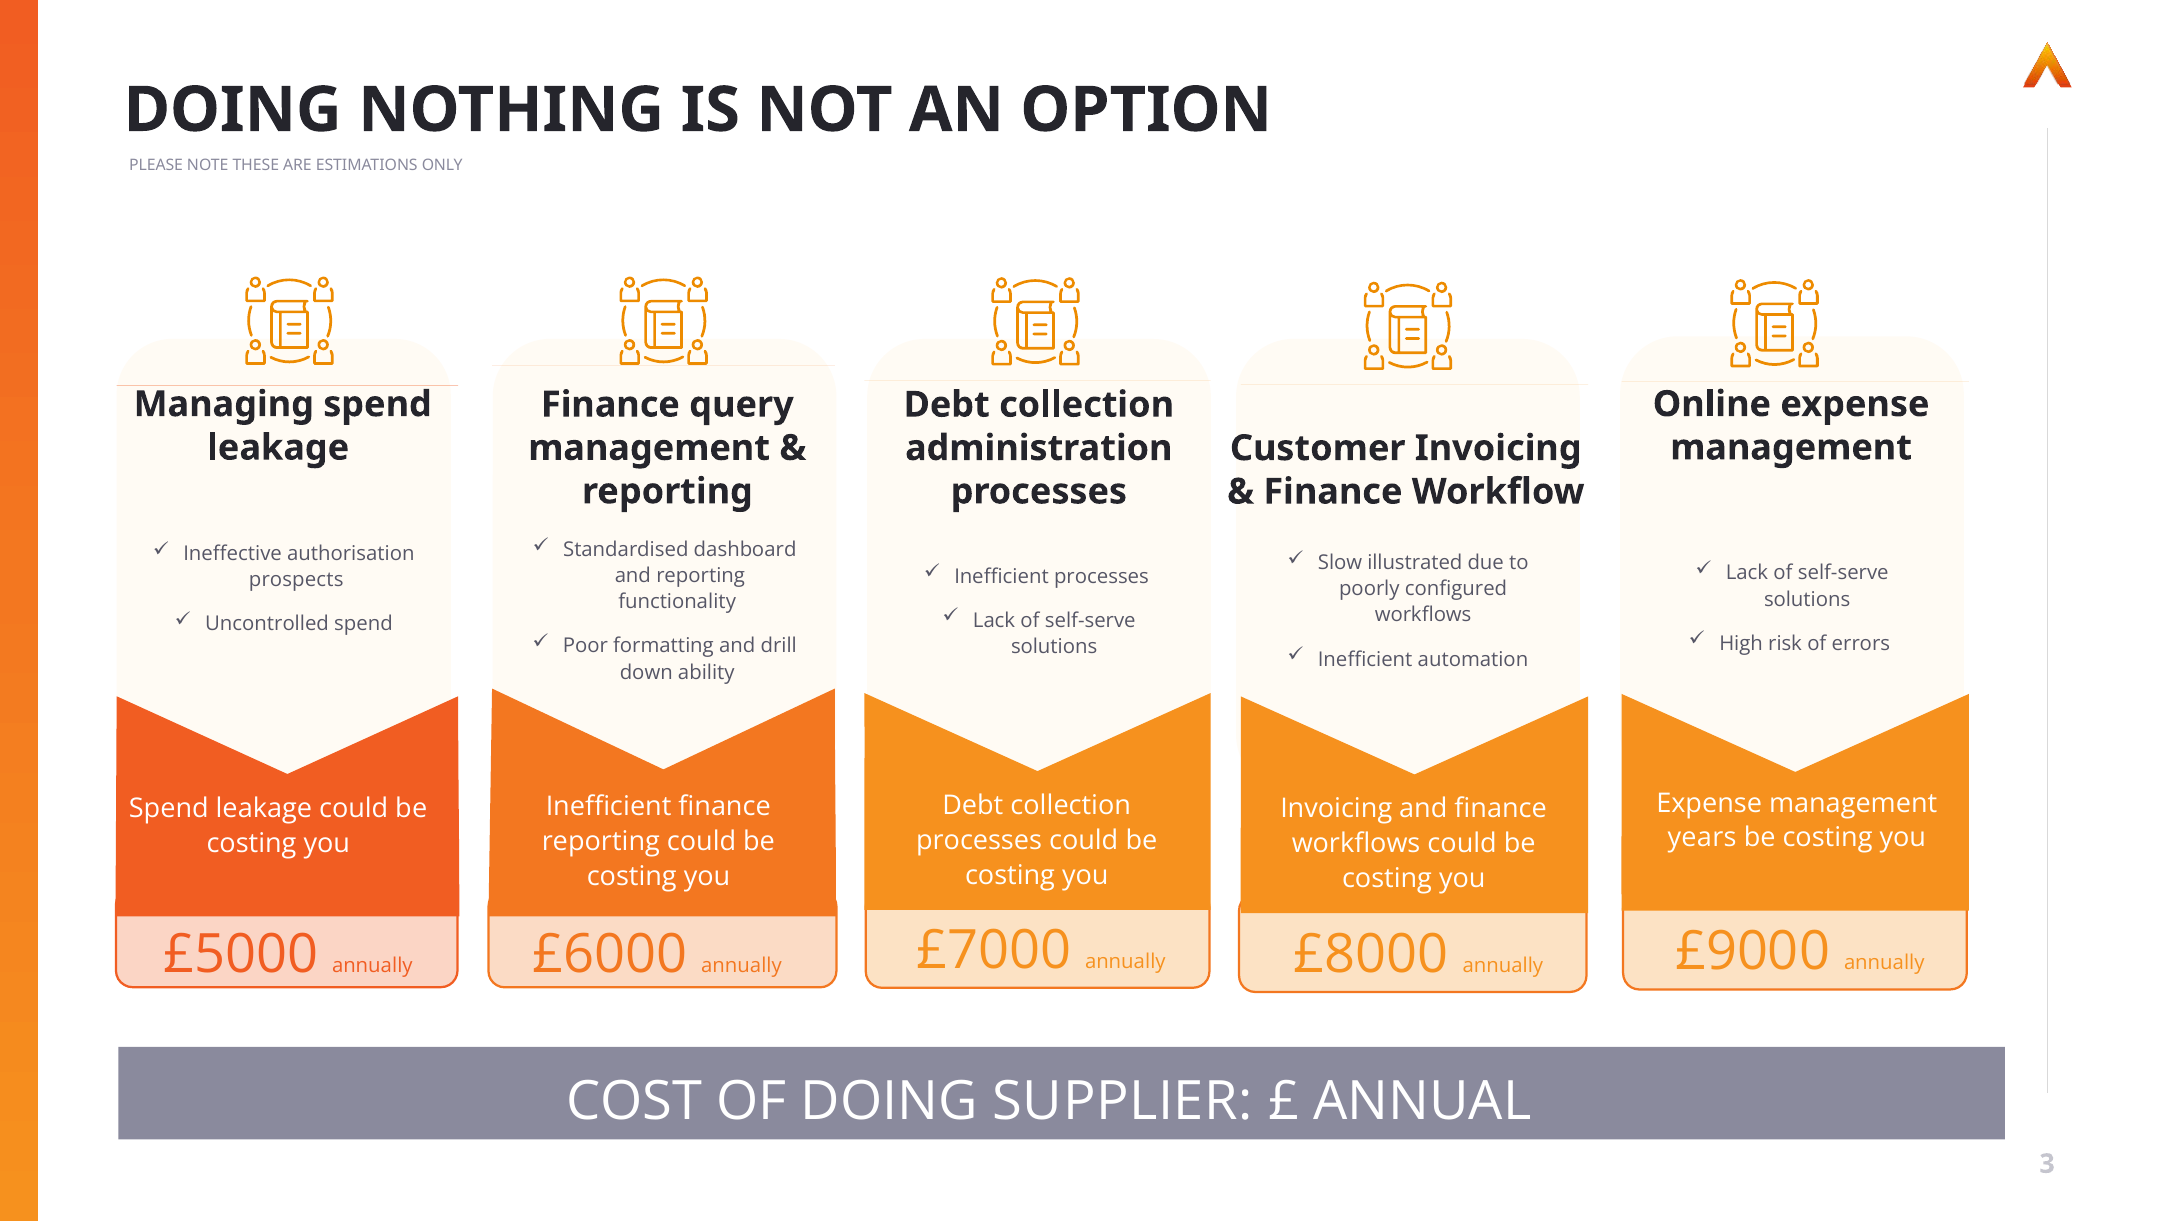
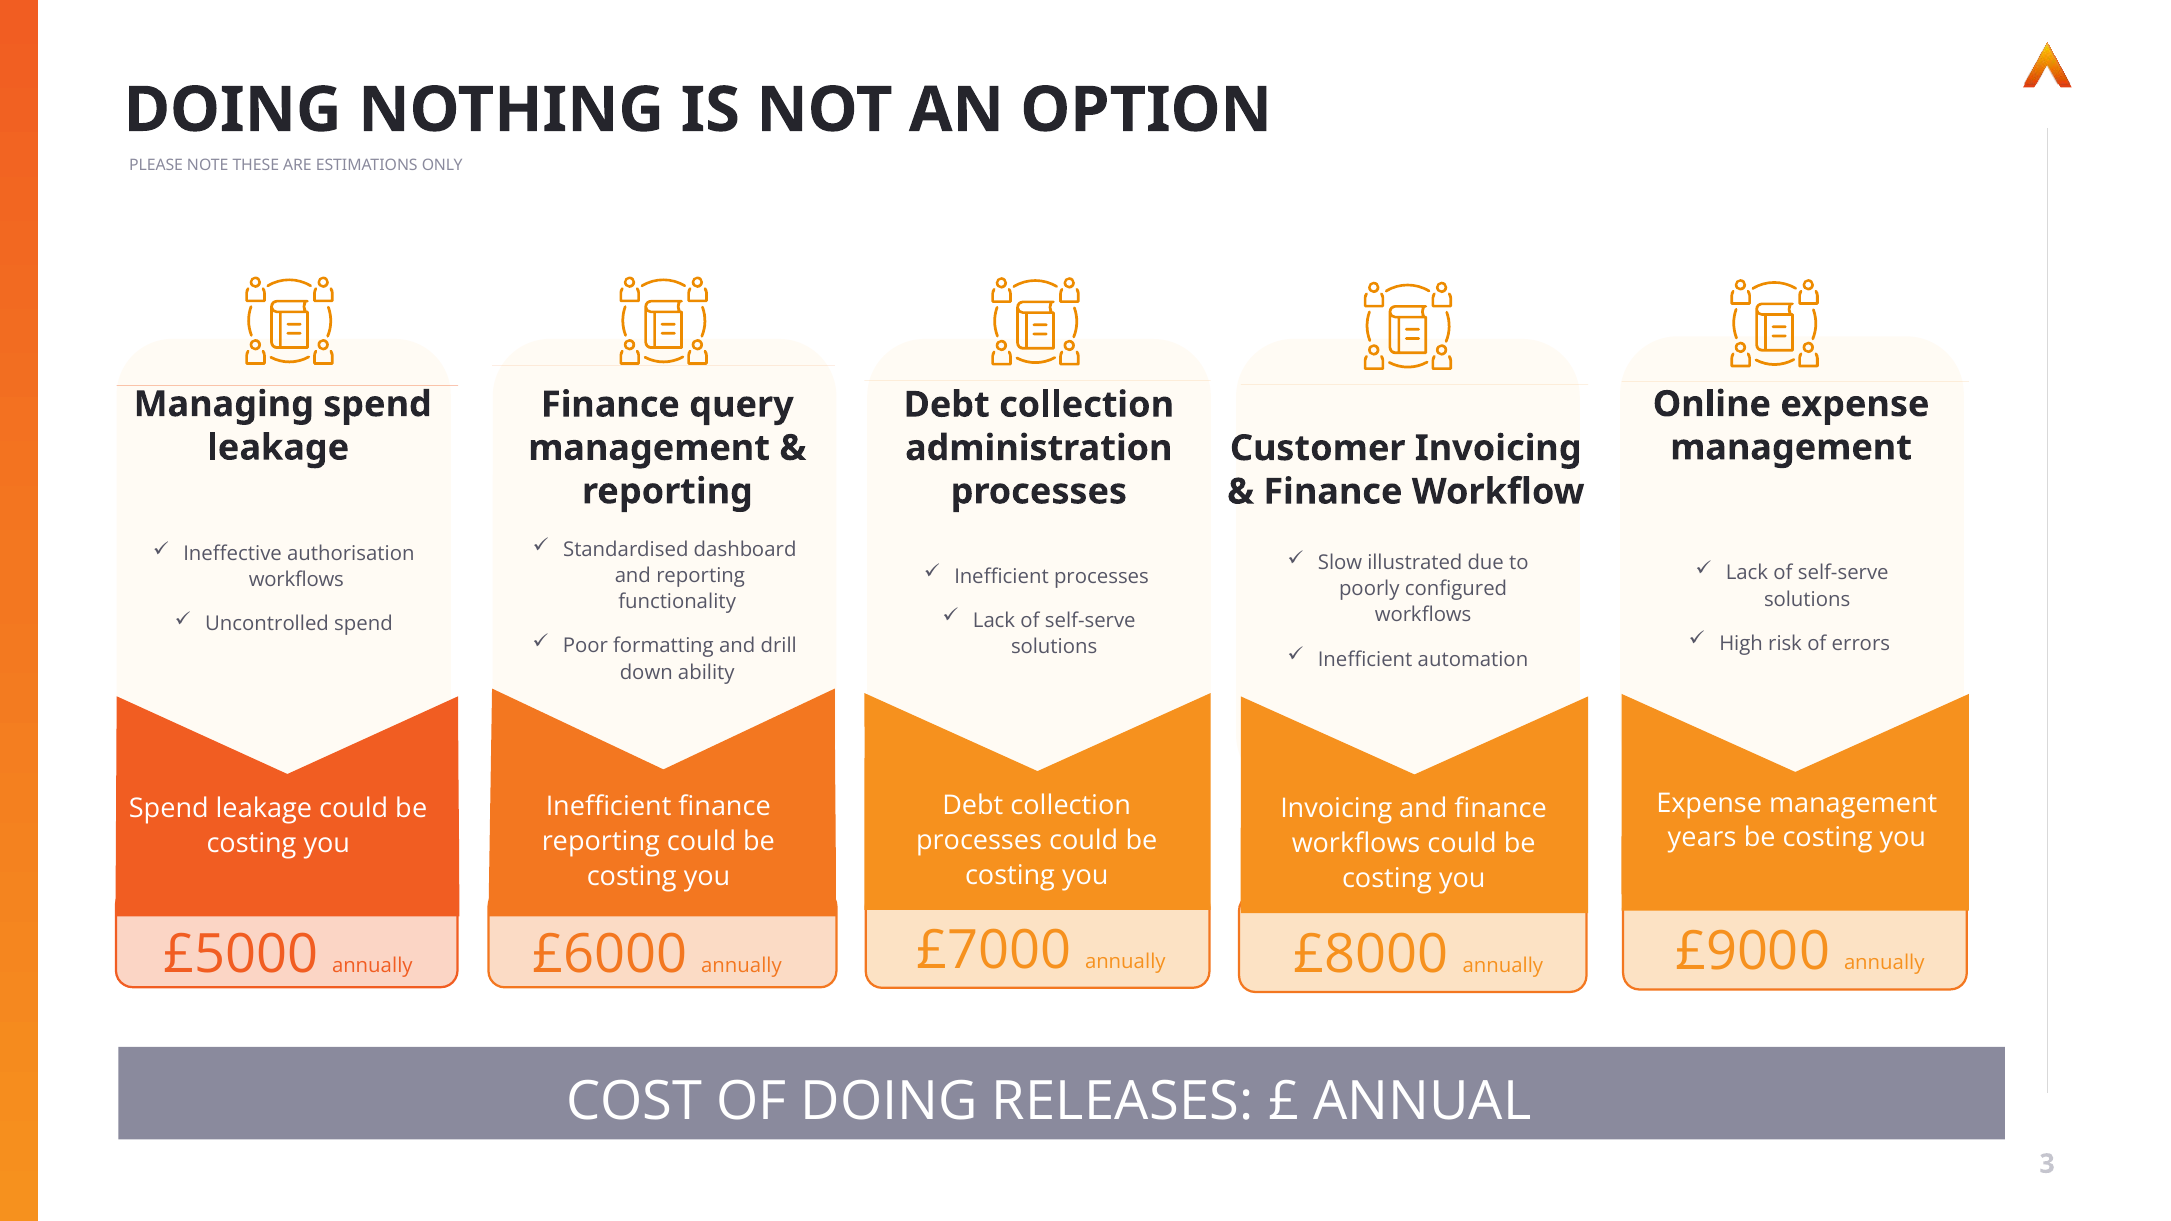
prospects at (296, 580): prospects -> workflows
SUPPLIER: SUPPLIER -> RELEASES
